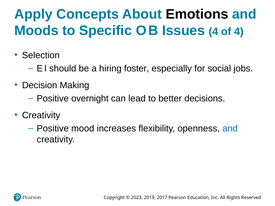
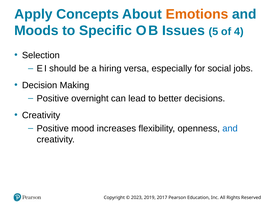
Emotions colour: black -> orange
Issues 4: 4 -> 5
foster: foster -> versa
